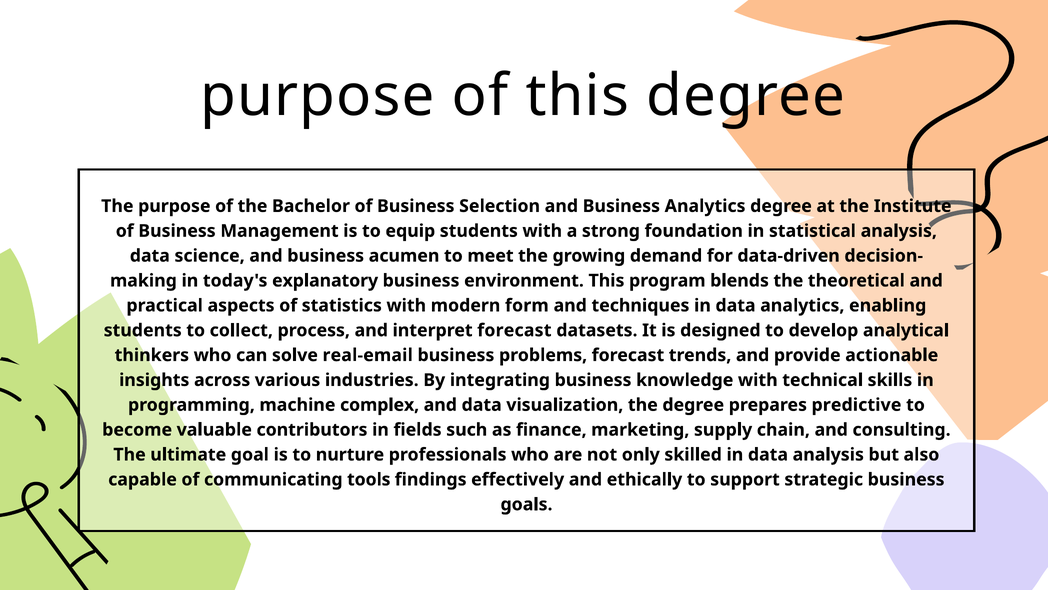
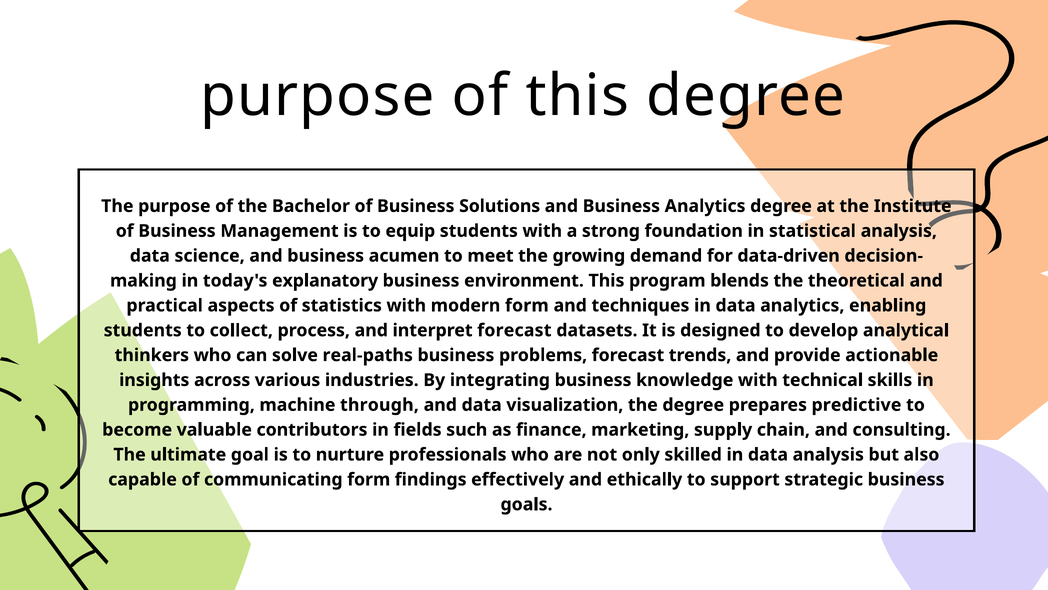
Selection: Selection -> Solutions
real-email: real-email -> real-paths
complex: complex -> through
communicating tools: tools -> form
